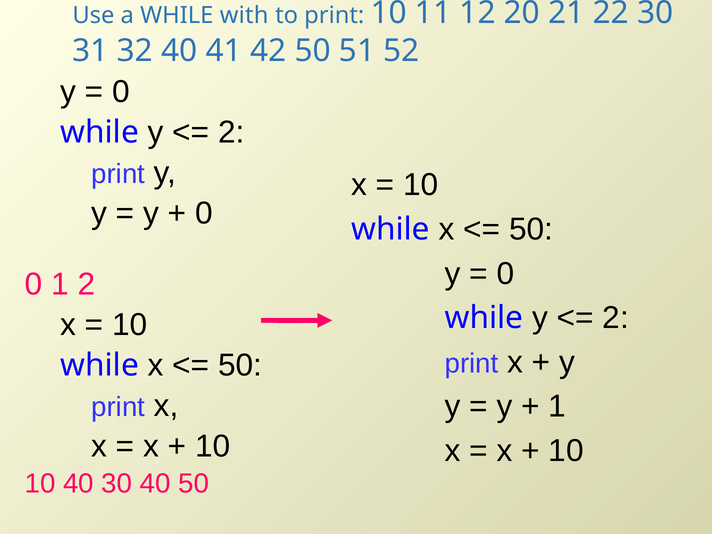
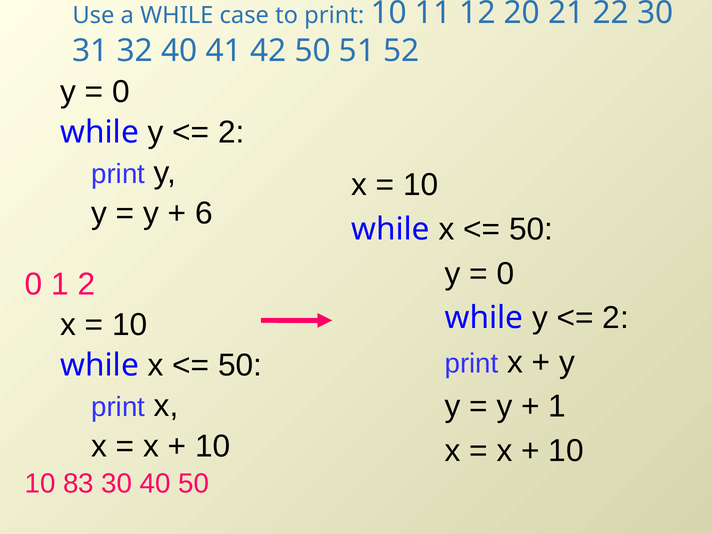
with: with -> case
0 at (204, 213): 0 -> 6
10 40: 40 -> 83
